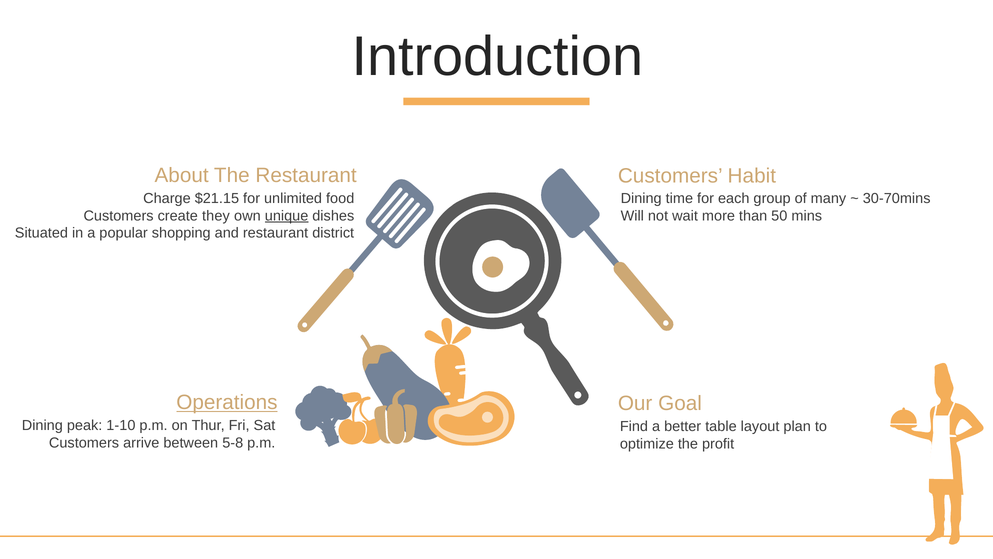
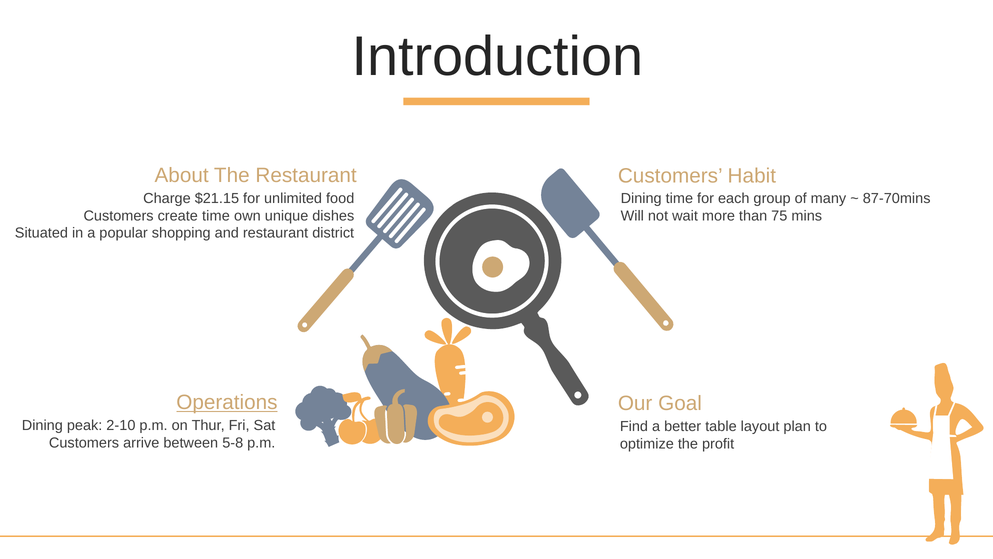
30-70mins: 30-70mins -> 87-70mins
create they: they -> time
unique underline: present -> none
50: 50 -> 75
1-10: 1-10 -> 2-10
